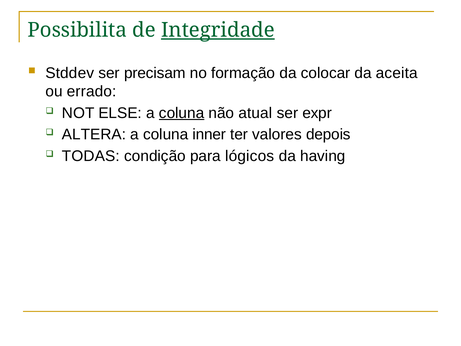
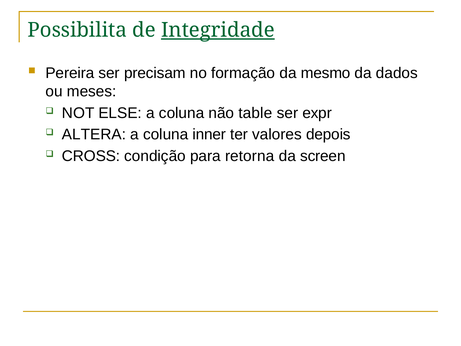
Stddev: Stddev -> Pereira
colocar: colocar -> mesmo
aceita: aceita -> dados
errado: errado -> meses
coluna at (182, 113) underline: present -> none
atual: atual -> table
TODAS: TODAS -> CROSS
lógicos: lógicos -> retorna
having: having -> screen
